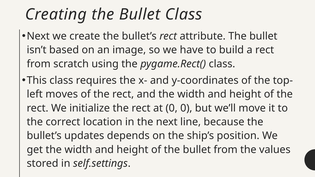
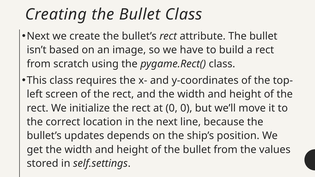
moves: moves -> screen
